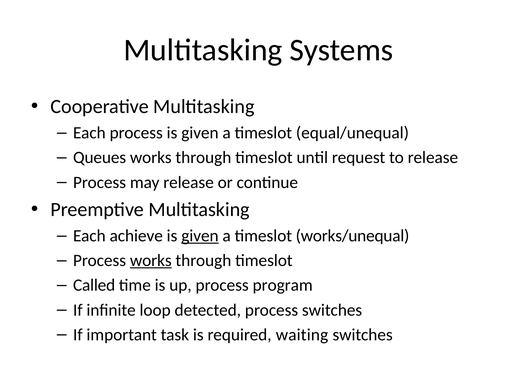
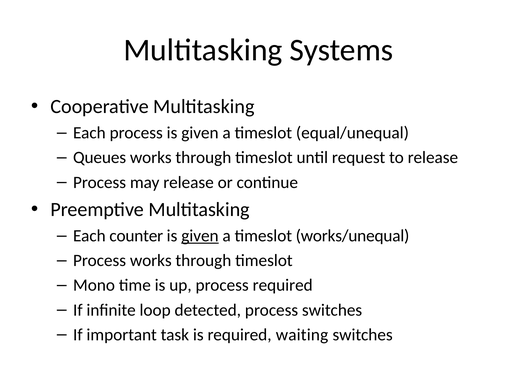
achieve: achieve -> counter
works at (151, 260) underline: present -> none
Called: Called -> Mono
process program: program -> required
